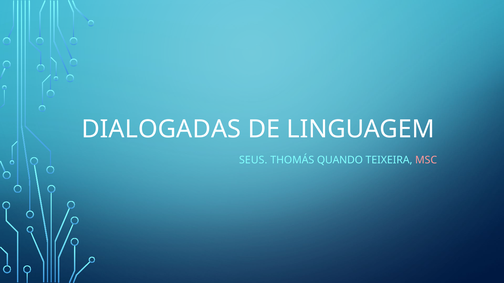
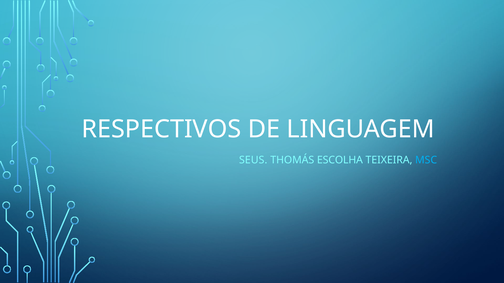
DIALOGADAS: DIALOGADAS -> RESPECTIVOS
QUANDO: QUANDO -> ESCOLHA
MSC colour: pink -> light blue
